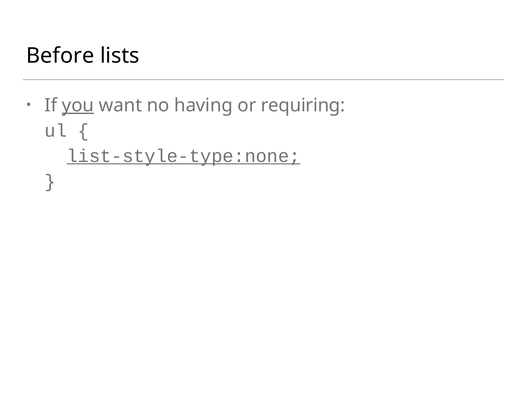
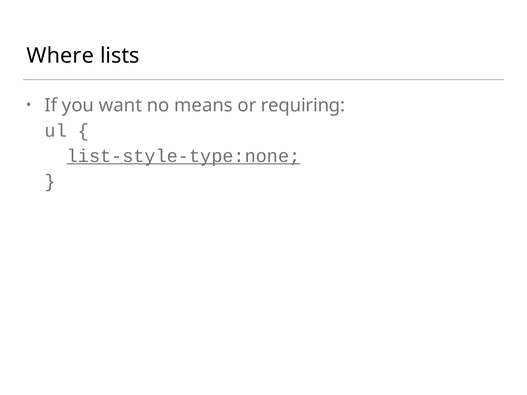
Before: Before -> Where
you underline: present -> none
having: having -> means
